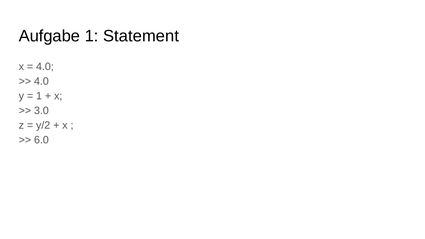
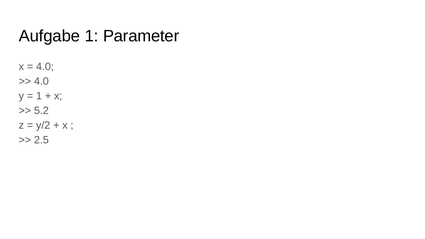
Statement: Statement -> Parameter
3.0: 3.0 -> 5.2
6.0: 6.0 -> 2.5
